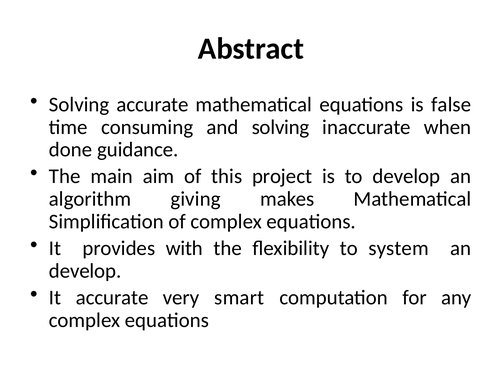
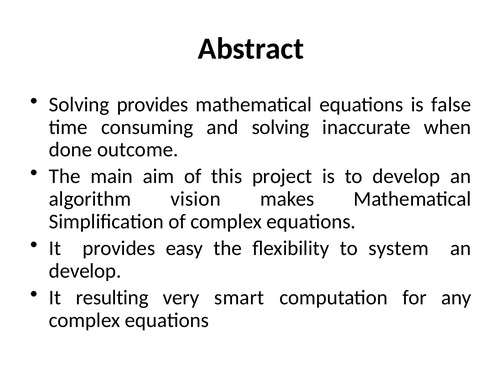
Solving accurate: accurate -> provides
guidance: guidance -> outcome
giving: giving -> vision
with: with -> easy
It accurate: accurate -> resulting
